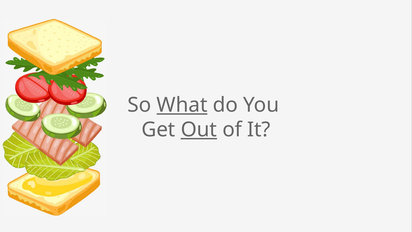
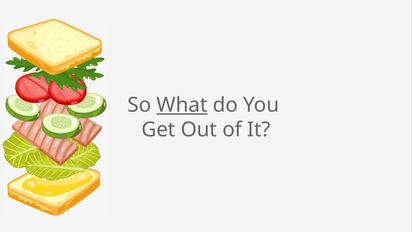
Out underline: present -> none
